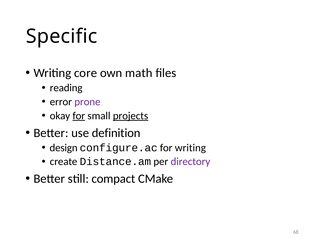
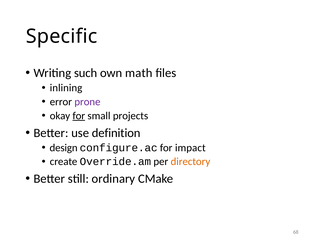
core: core -> such
reading: reading -> inlining
projects underline: present -> none
for writing: writing -> impact
Distance.am: Distance.am -> Override.am
directory colour: purple -> orange
compact: compact -> ordinary
